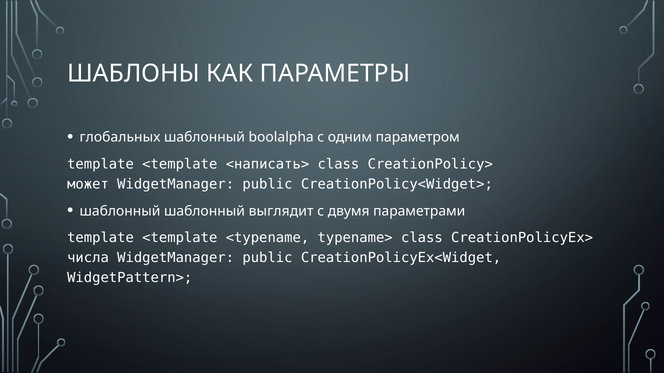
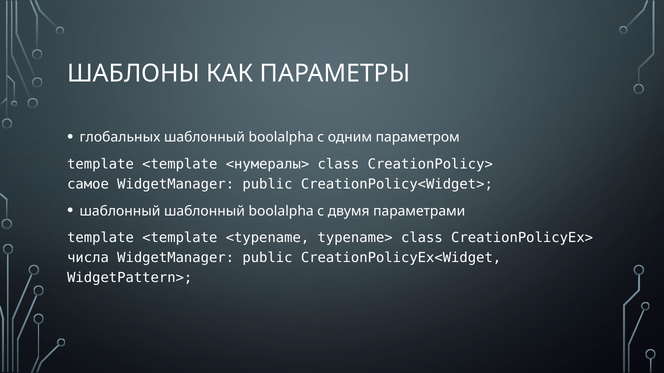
<написать>: <написать> -> <нумералы>
может: может -> самое
шаблонный шаблонный выглядит: выглядит -> boolalpha
